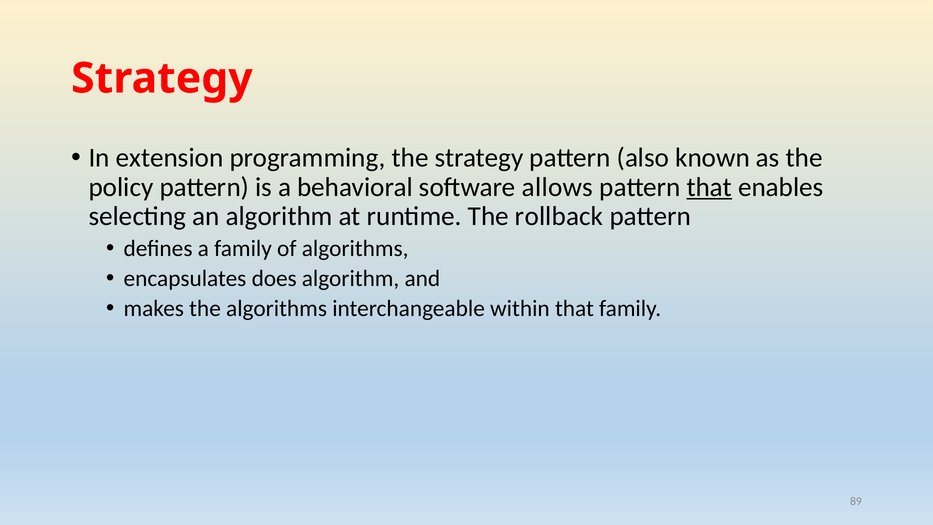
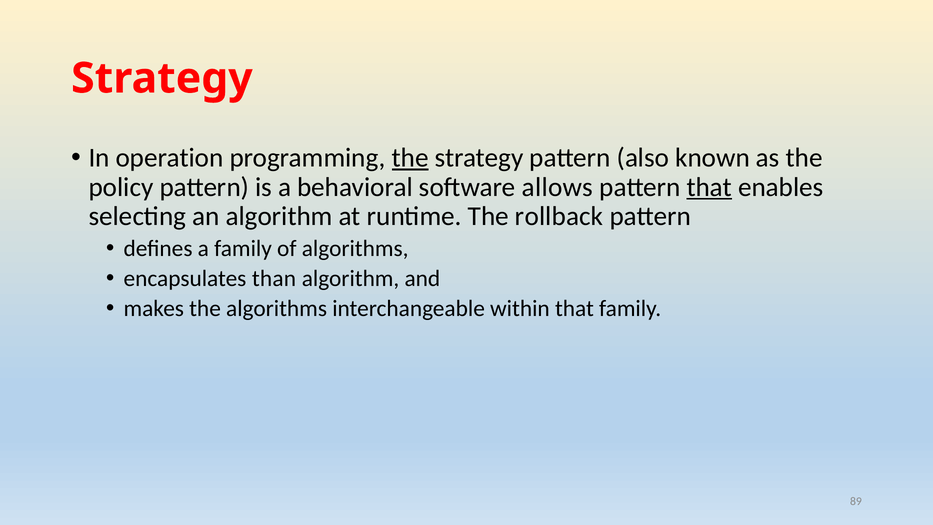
extension: extension -> operation
the at (410, 158) underline: none -> present
does: does -> than
